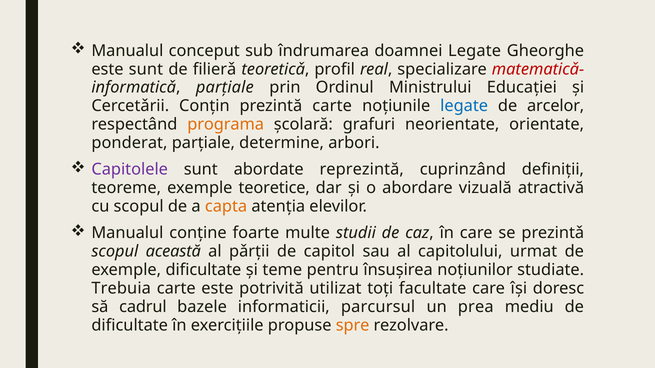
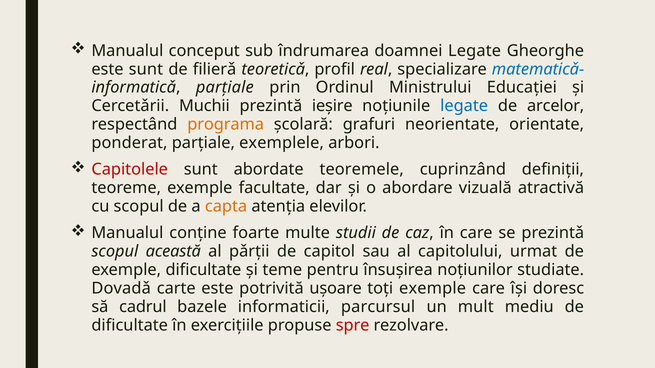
matematicǎ- colour: red -> blue
Conțin: Conțin -> Muchii
prezintă carte: carte -> ieşire
determine: determine -> exemplele
Capitolele colour: purple -> red
reprezintă: reprezintă -> teoremele
teoretice: teoretice -> facultate
Trebuia: Trebuia -> Dovadǎ
utilizat: utilizat -> uşoare
toți facultate: facultate -> exemple
prea: prea -> mult
spre colour: orange -> red
